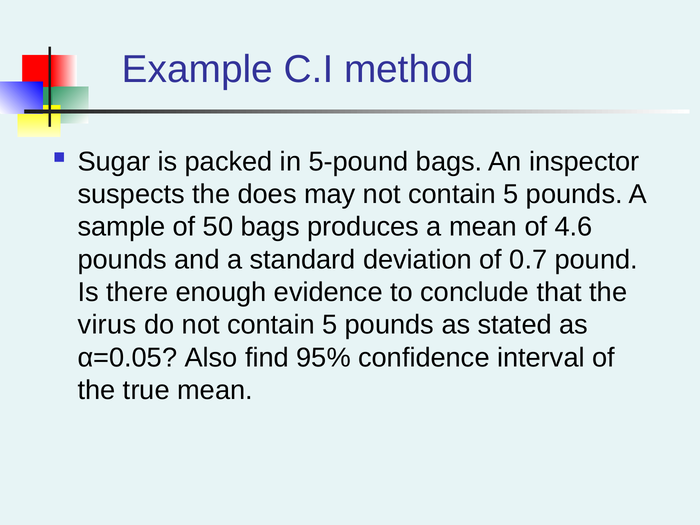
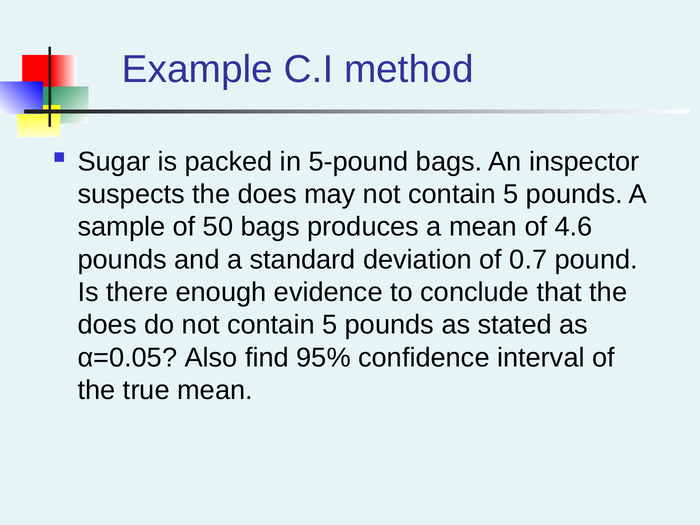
virus at (107, 325): virus -> does
